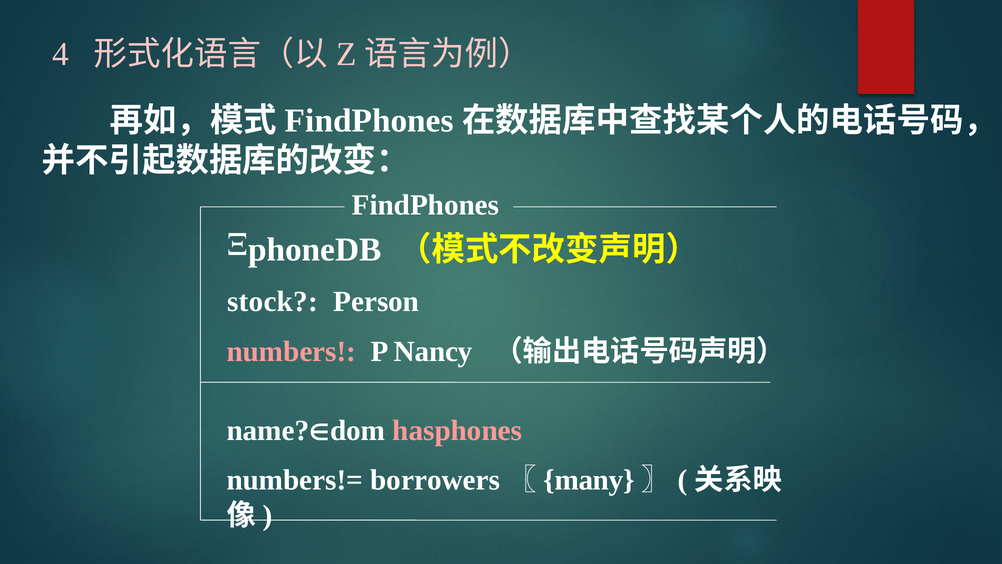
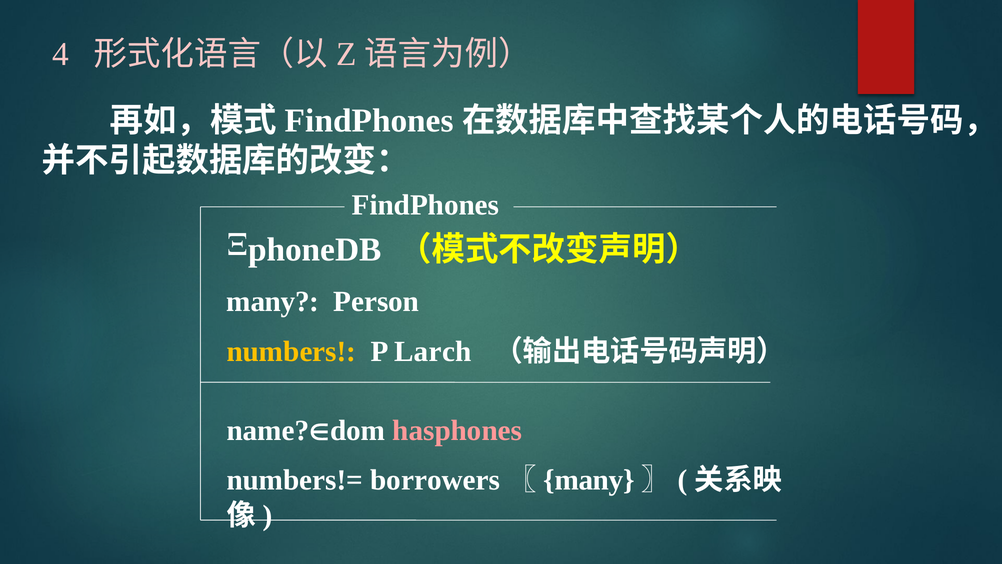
stock at (273, 302): stock -> many
numbers colour: pink -> yellow
Nancy: Nancy -> Larch
